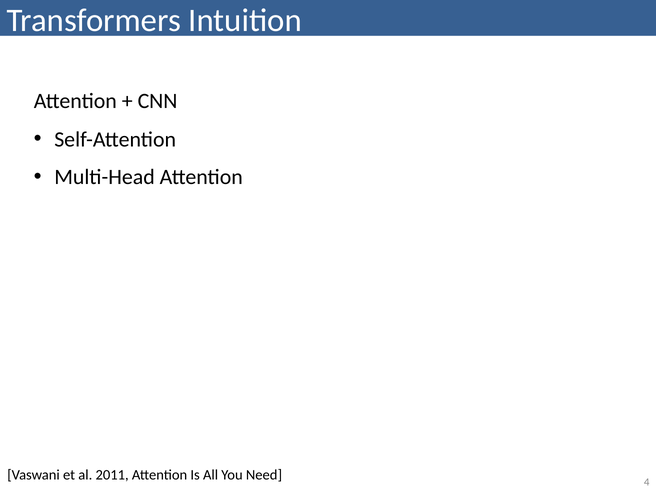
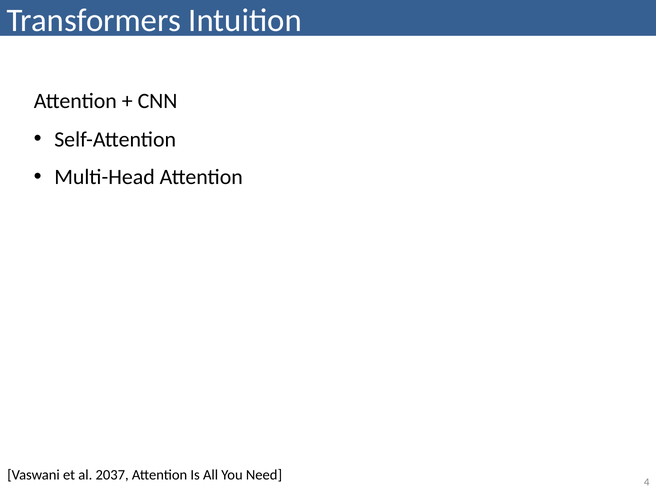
2011: 2011 -> 2037
